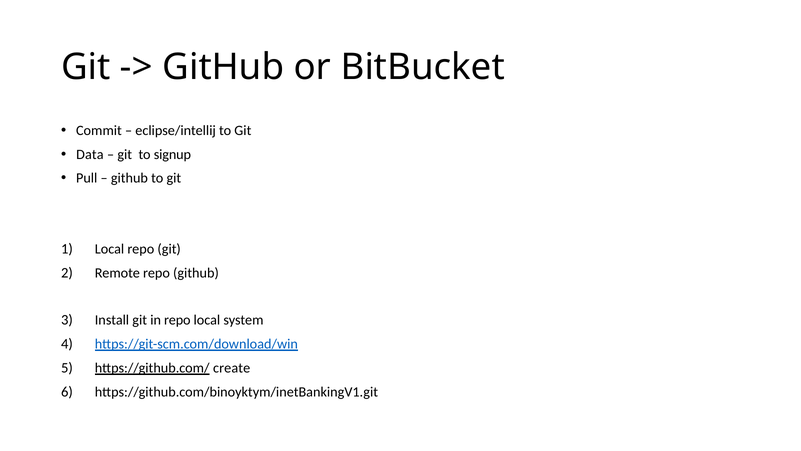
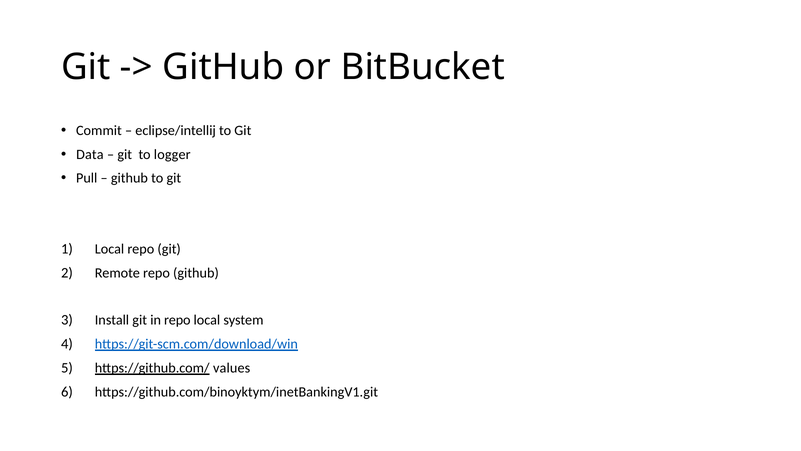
signup: signup -> logger
create: create -> values
